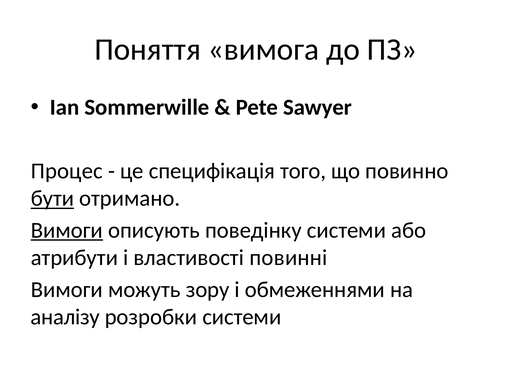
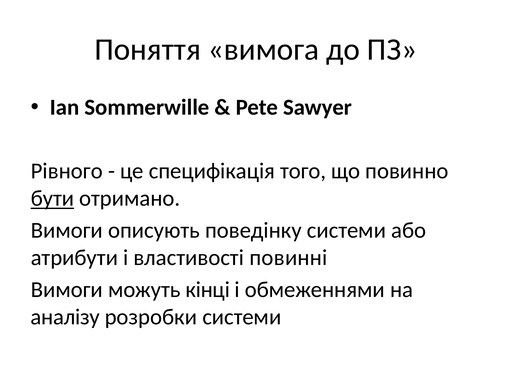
Процес: Процес -> Рівного
Вимоги at (67, 230) underline: present -> none
зору: зору -> кінці
